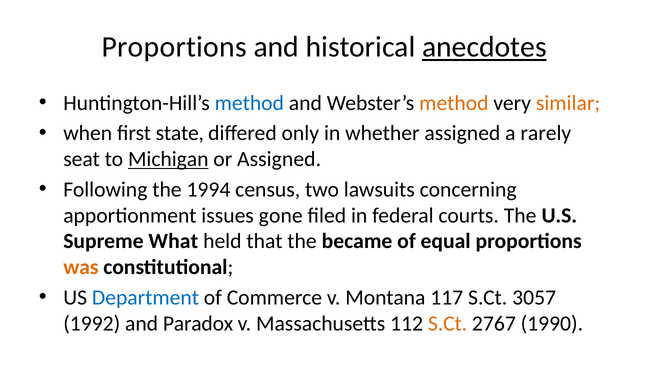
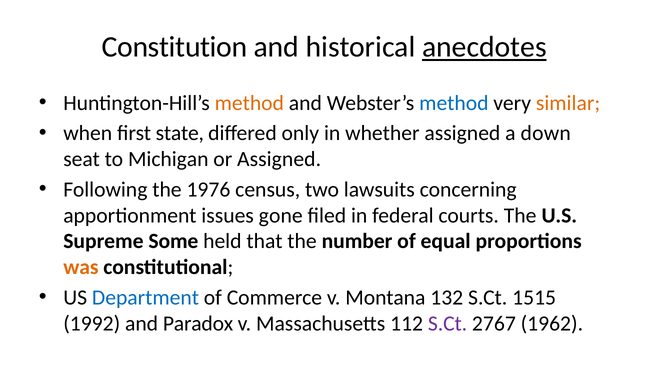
Proportions at (174, 47): Proportions -> Constitution
method at (249, 103) colour: blue -> orange
method at (454, 103) colour: orange -> blue
rarely: rarely -> down
Michigan underline: present -> none
1994: 1994 -> 1976
What: What -> Some
became: became -> number
117: 117 -> 132
3057: 3057 -> 1515
S.Ct at (448, 324) colour: orange -> purple
1990: 1990 -> 1962
